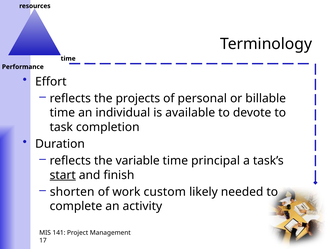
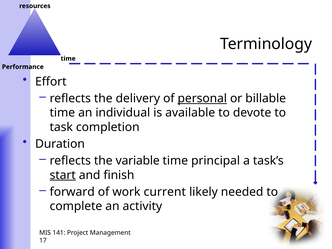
projects: projects -> delivery
personal underline: none -> present
shorten: shorten -> forward
custom: custom -> current
